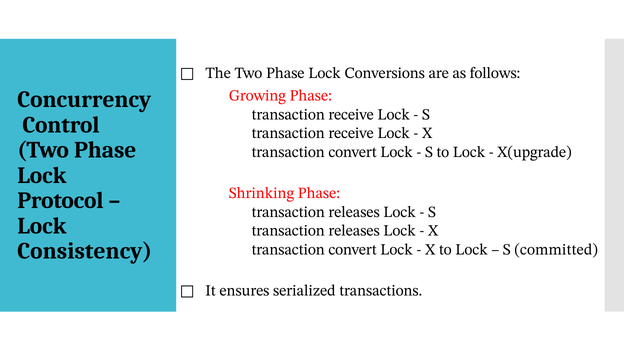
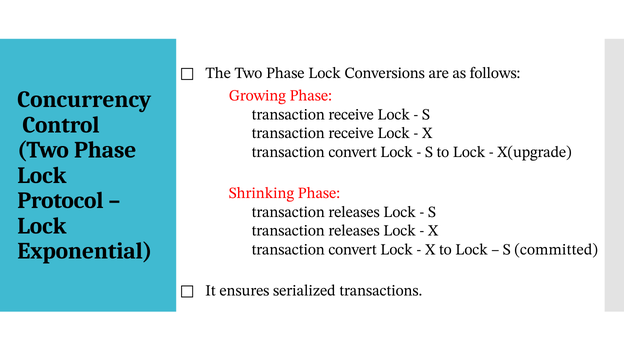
Consistency: Consistency -> Exponential
